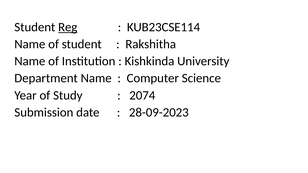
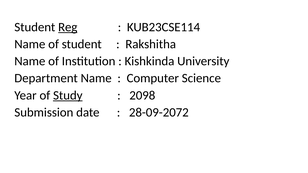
Study underline: none -> present
2074: 2074 -> 2098
28-09-2023: 28-09-2023 -> 28-09-2072
